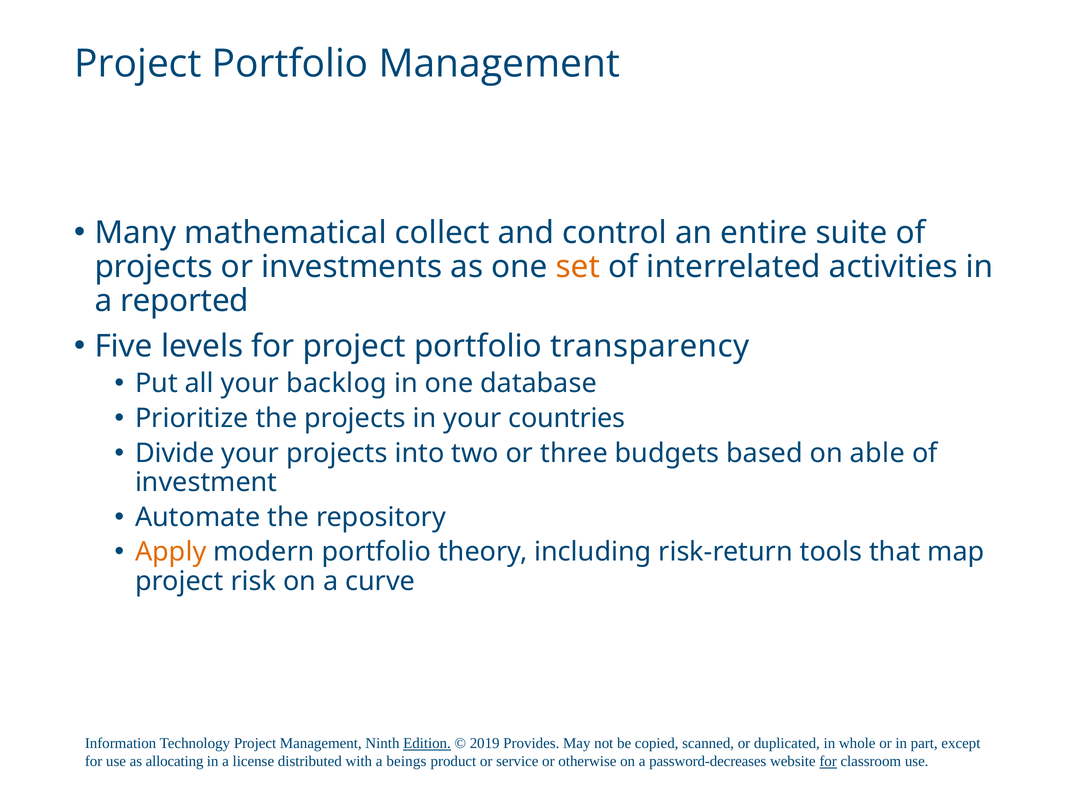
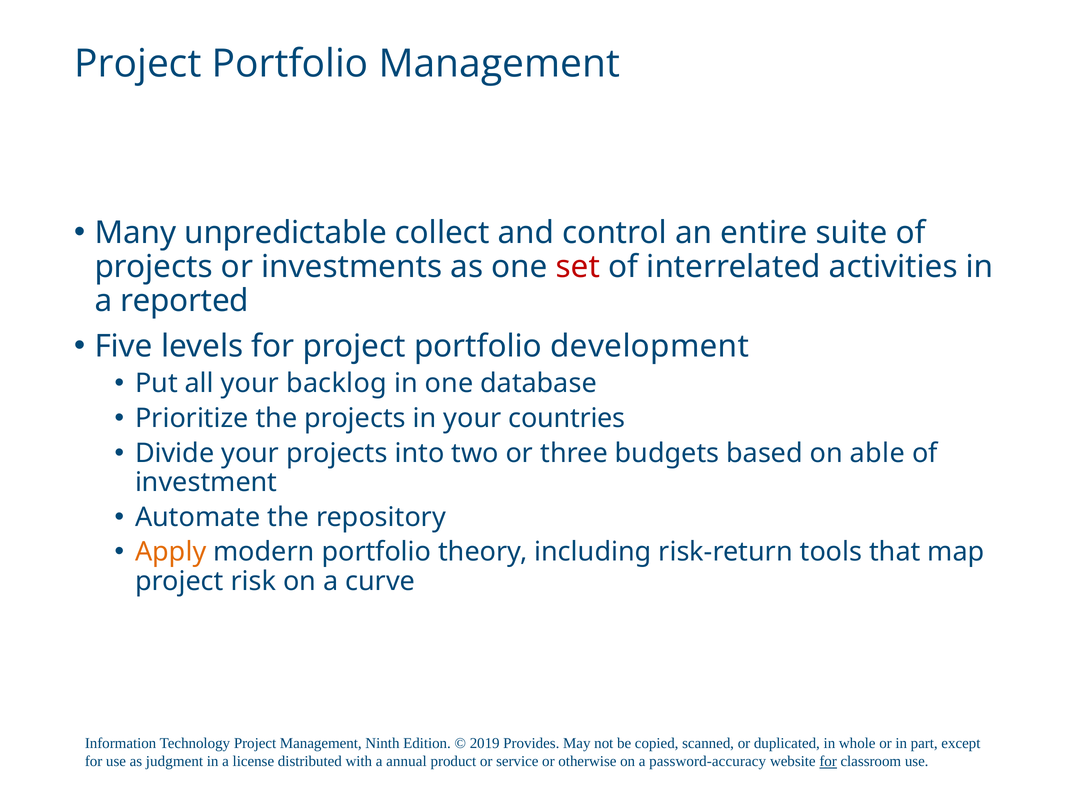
mathematical: mathematical -> unpredictable
set colour: orange -> red
transparency: transparency -> development
Edition underline: present -> none
allocating: allocating -> judgment
beings: beings -> annual
password-decreases: password-decreases -> password-accuracy
